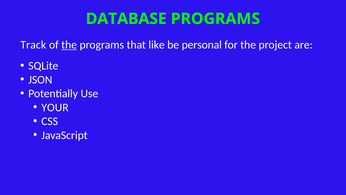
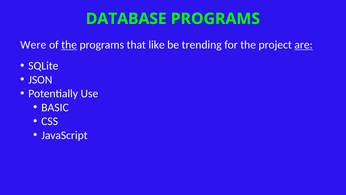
Track: Track -> Were
personal: personal -> trending
are underline: none -> present
YOUR: YOUR -> BASIC
